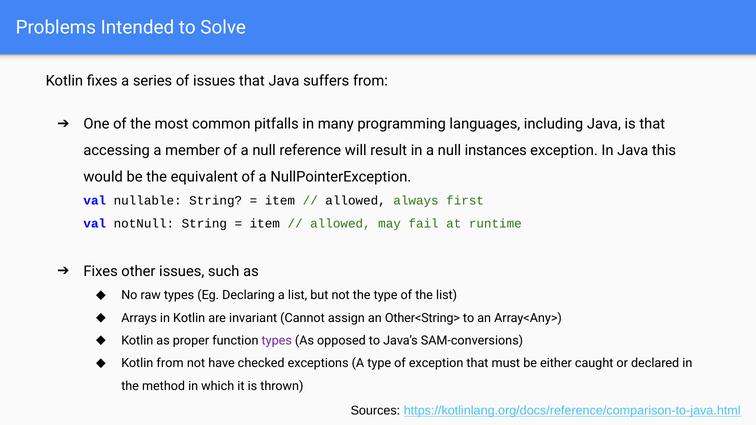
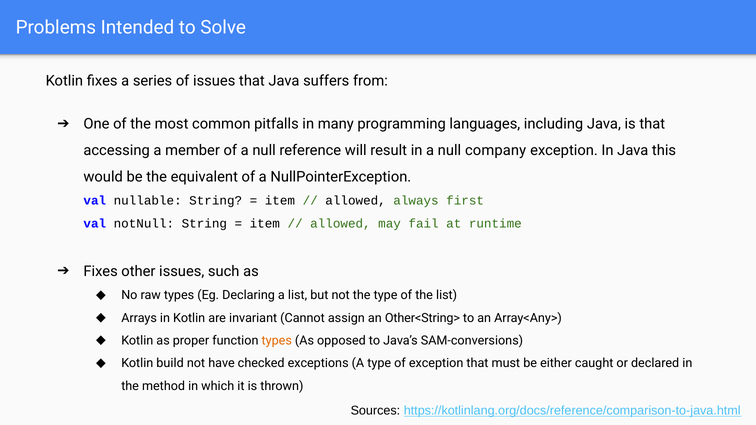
instances: instances -> company
types at (277, 341) colour: purple -> orange
Kotlin from: from -> build
